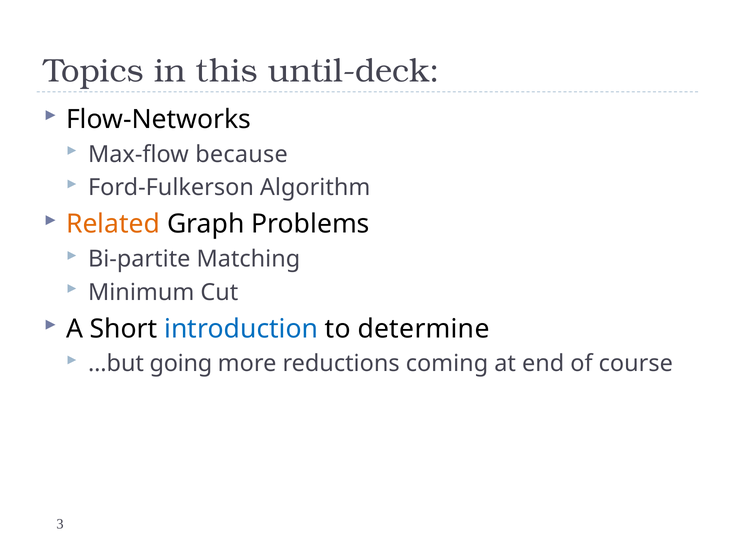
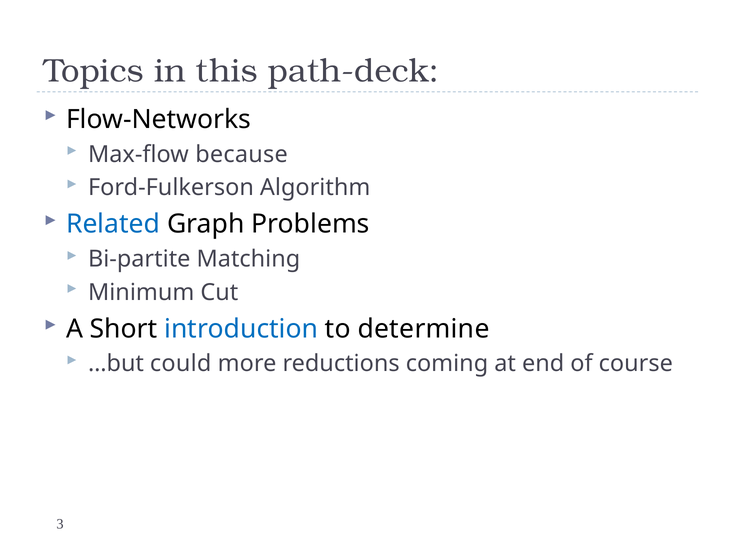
until-deck: until-deck -> path-deck
Related colour: orange -> blue
going: going -> could
